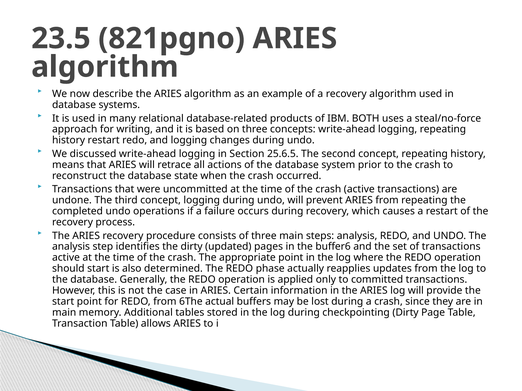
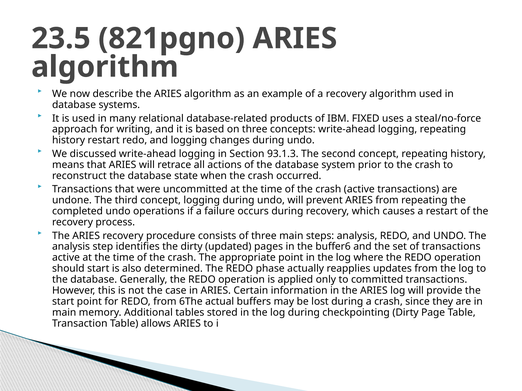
BOTH: BOTH -> FIXED
25.6.5: 25.6.5 -> 93.1.3
